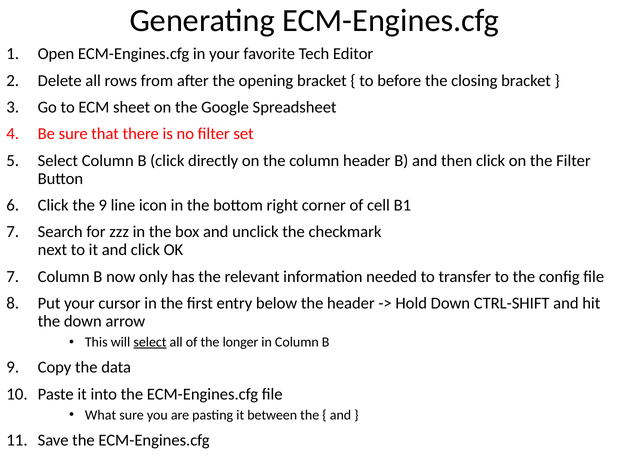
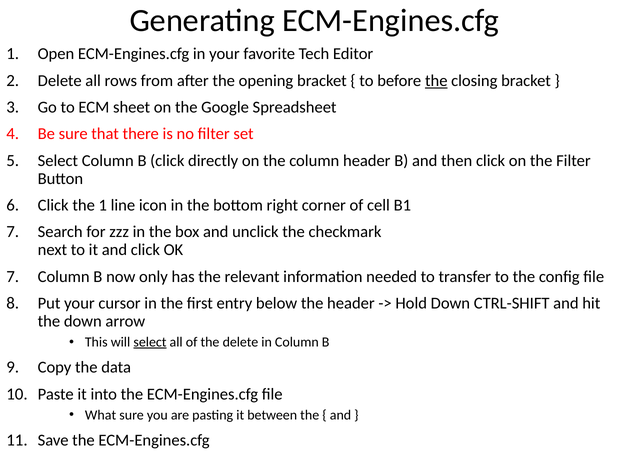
the at (436, 81) underline: none -> present
the 9: 9 -> 1
the longer: longer -> delete
